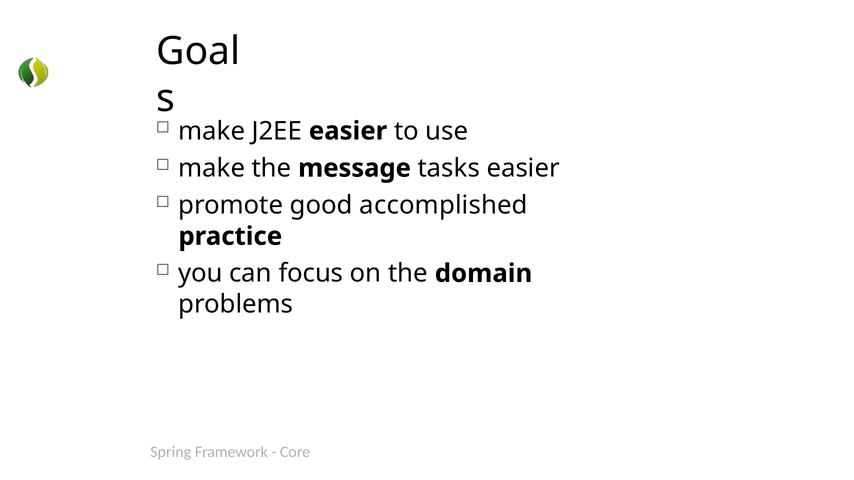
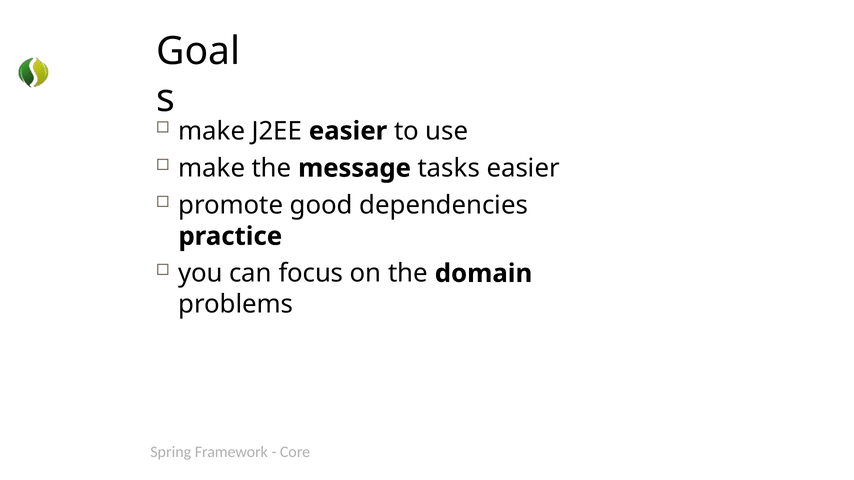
accomplished: accomplished -> dependencies
